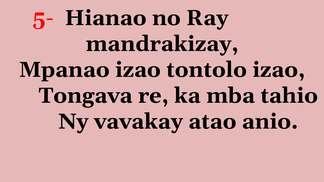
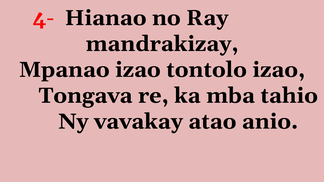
5-: 5- -> 4-
